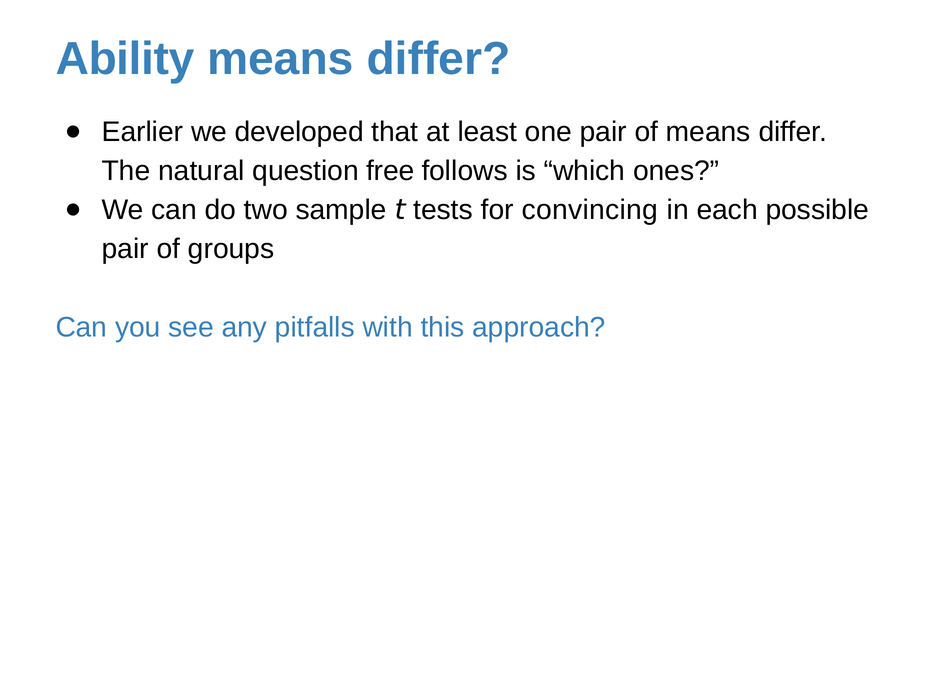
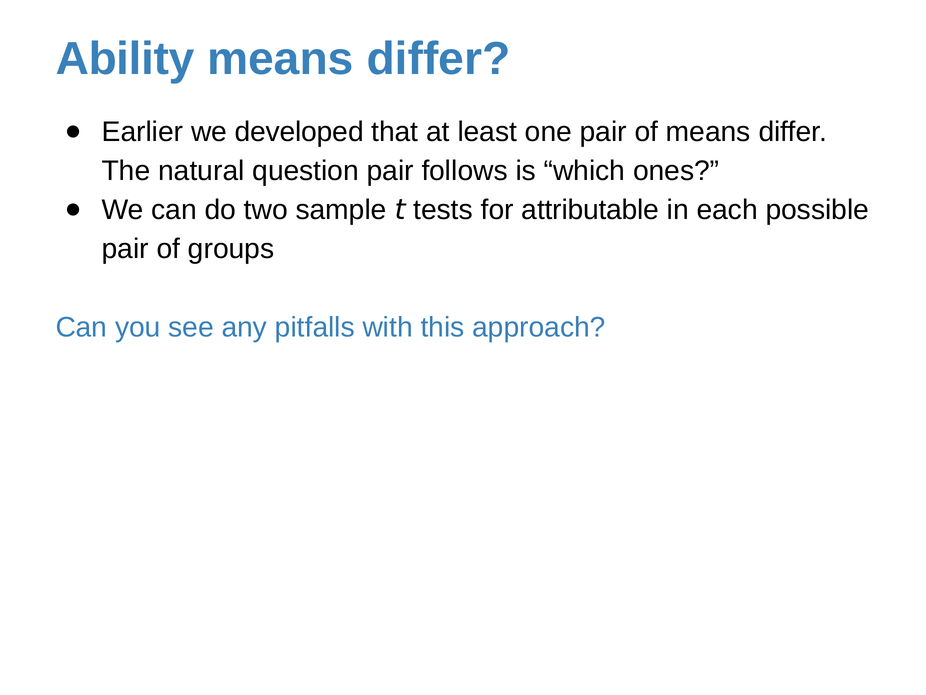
question free: free -> pair
convincing: convincing -> attributable
